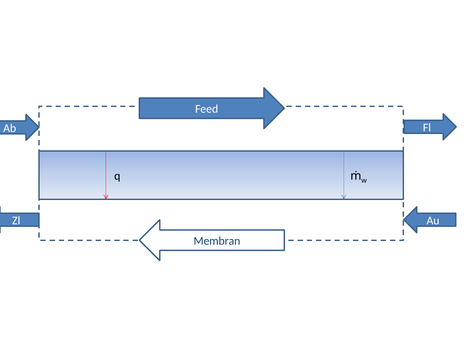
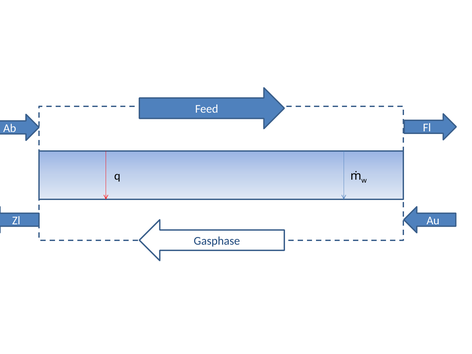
Membran: Membran -> Gasphase
